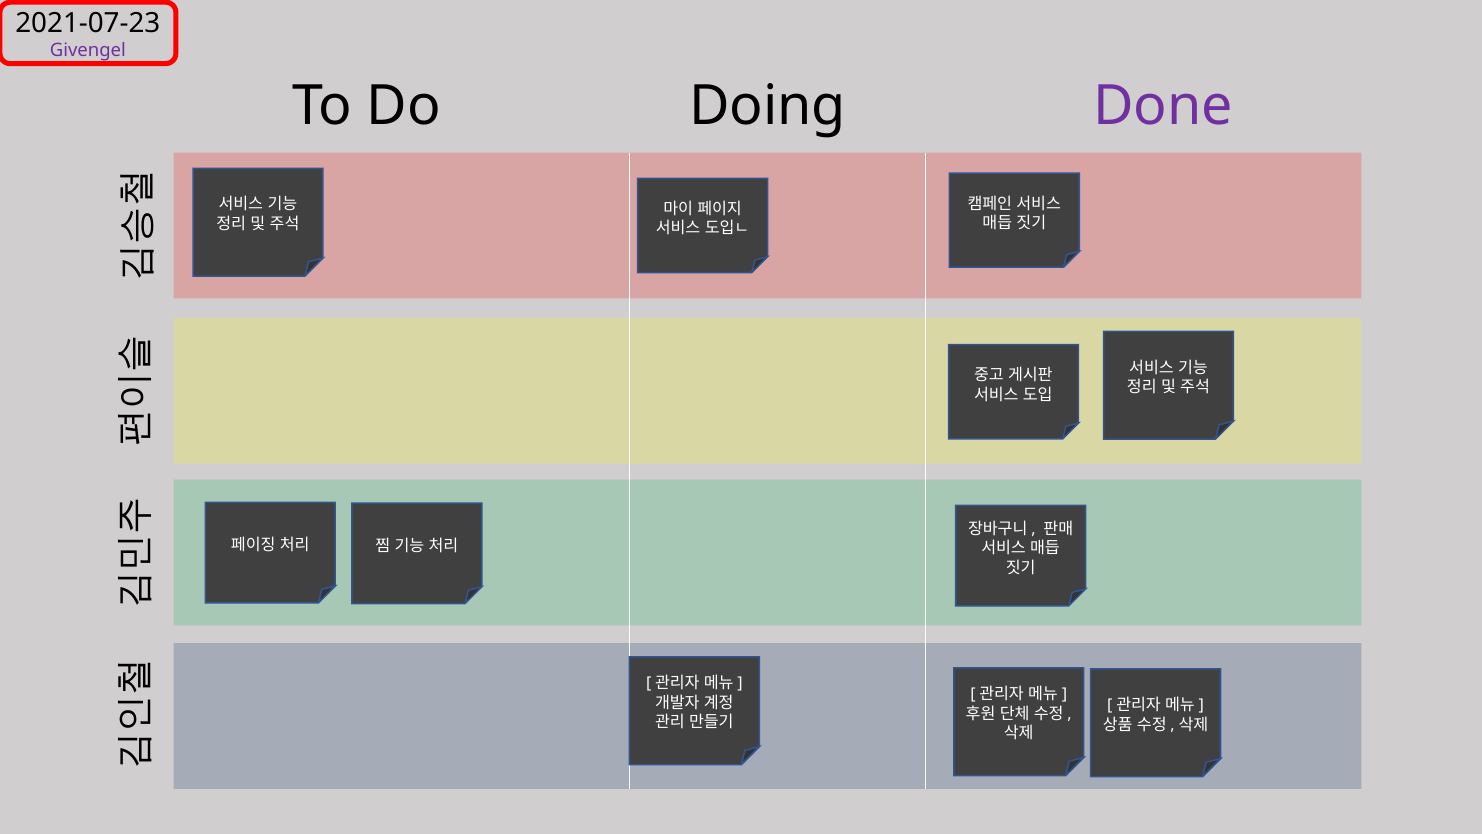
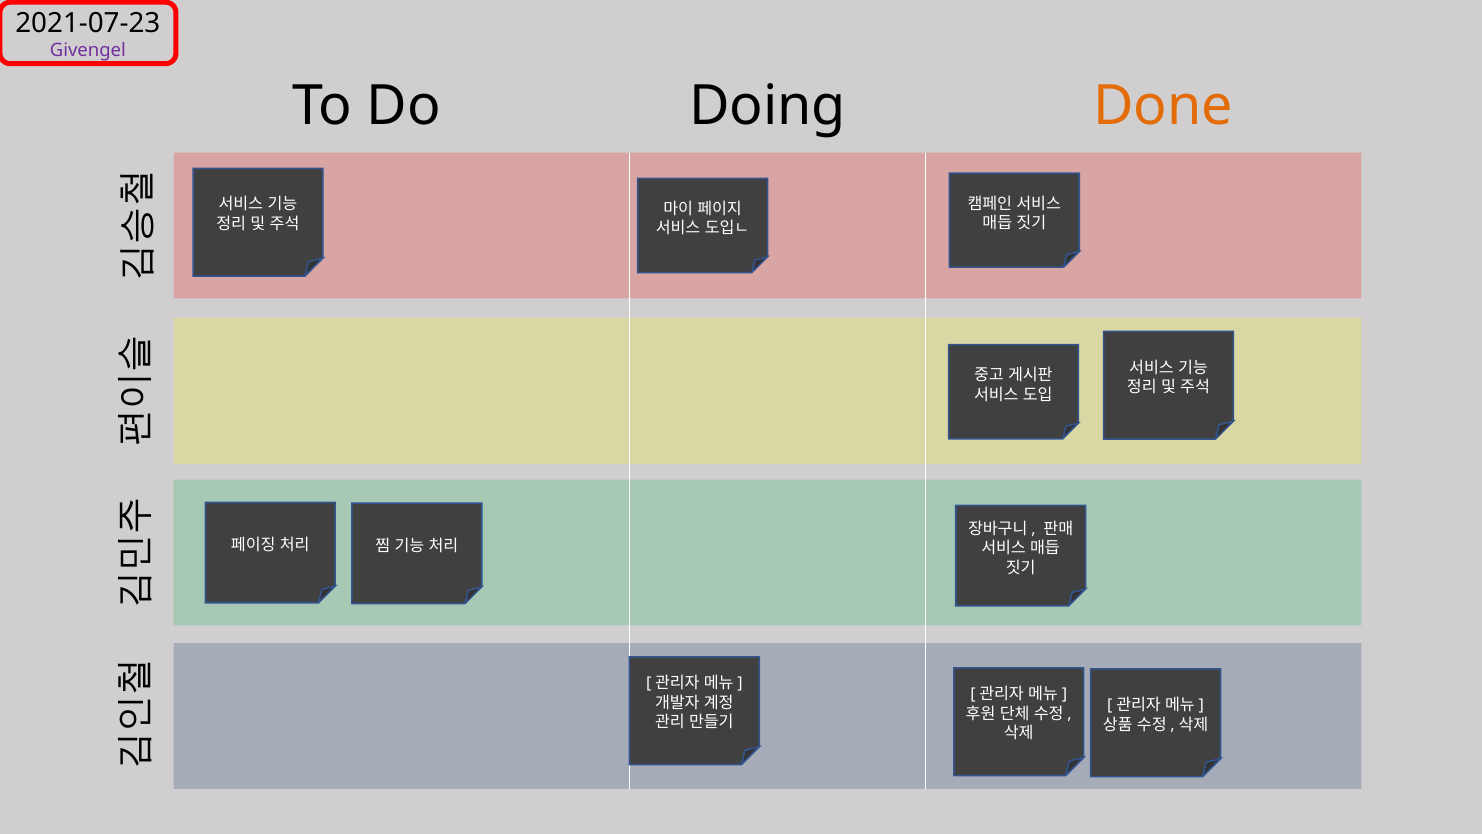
Done colour: purple -> orange
